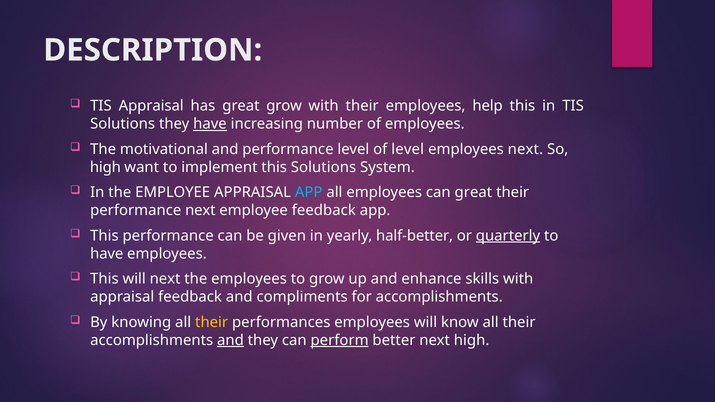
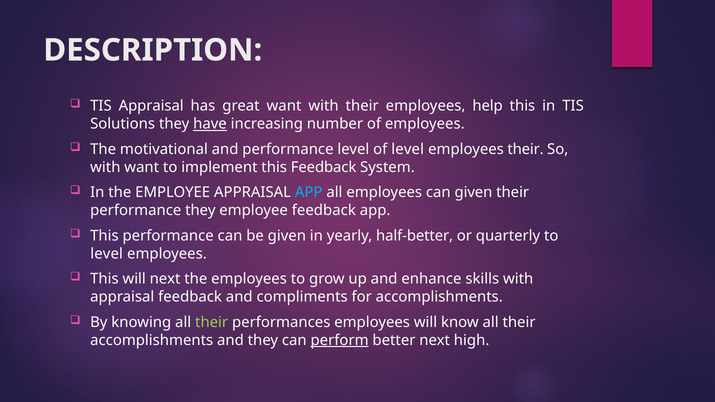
great grow: grow -> want
employees next: next -> their
high at (105, 167): high -> with
this Solutions: Solutions -> Feedback
can great: great -> given
performance next: next -> they
quarterly underline: present -> none
have at (107, 254): have -> level
their at (212, 322) colour: yellow -> light green
and at (230, 340) underline: present -> none
